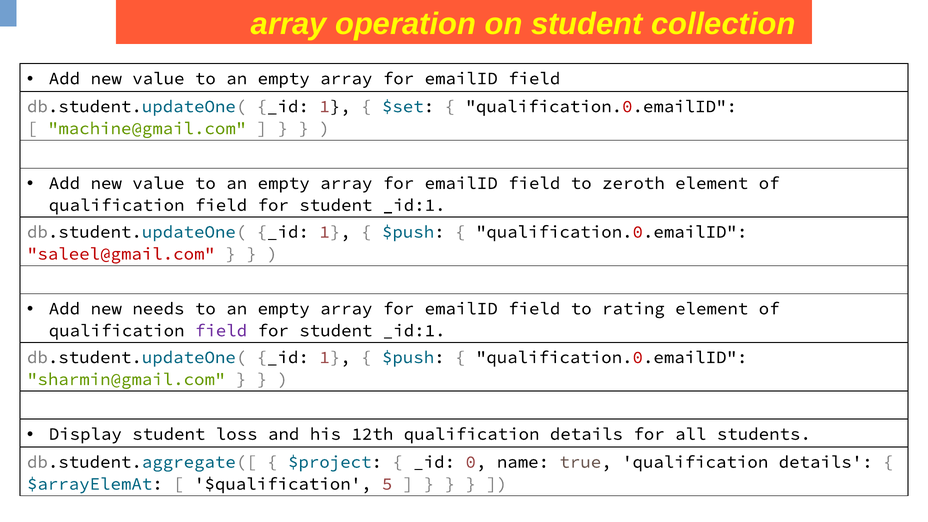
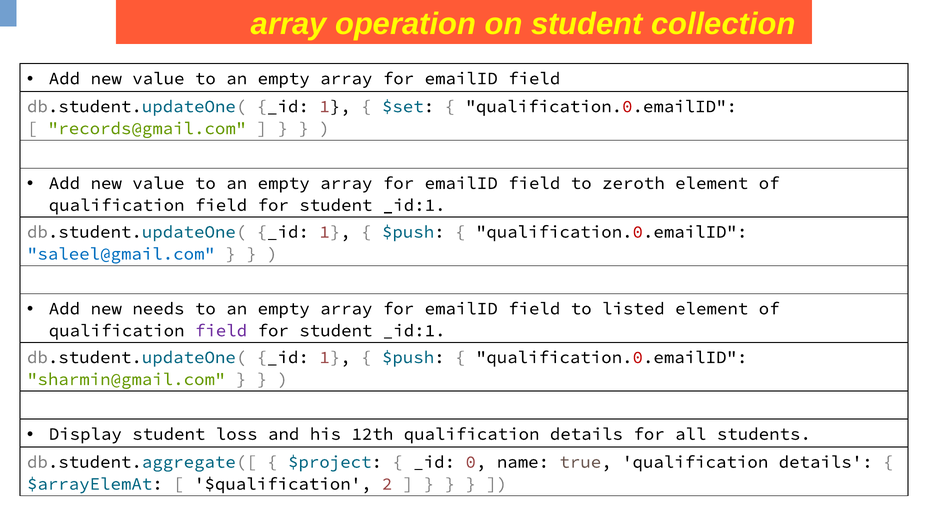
machine@gmail.com: machine@gmail.com -> records@gmail.com
saleel@gmail.com colour: red -> blue
rating: rating -> listed
5: 5 -> 2
